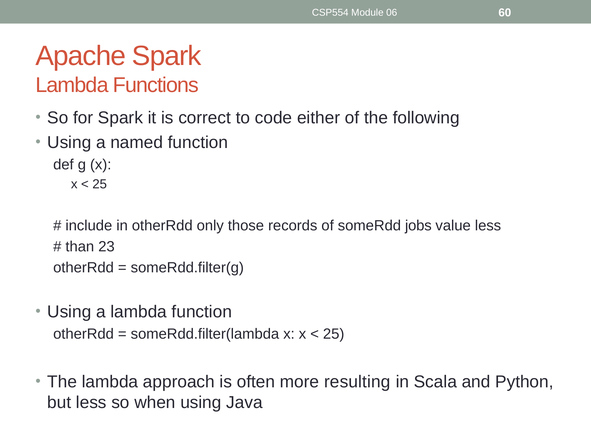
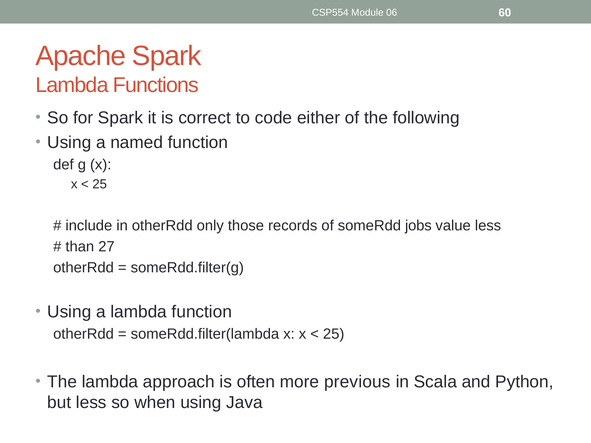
23: 23 -> 27
resulting: resulting -> previous
